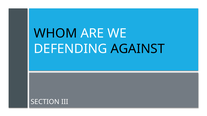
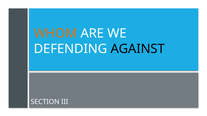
WHOM colour: black -> orange
